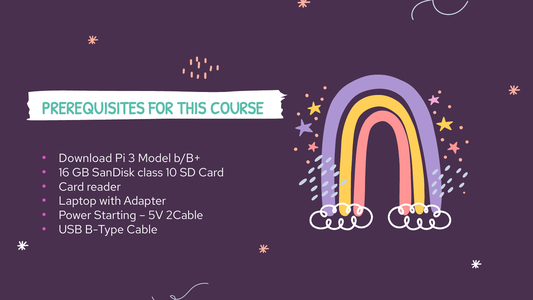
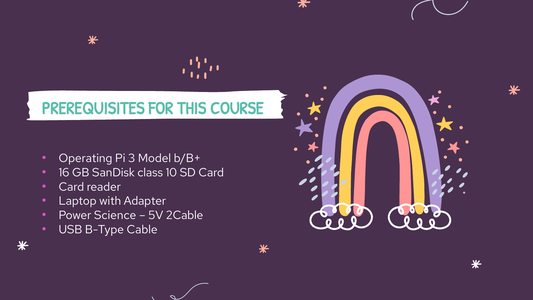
Download: Download -> Operating
Starting: Starting -> Science
